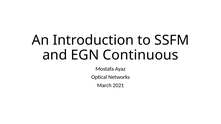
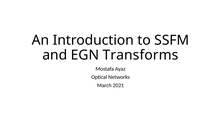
Continuous: Continuous -> Transforms
